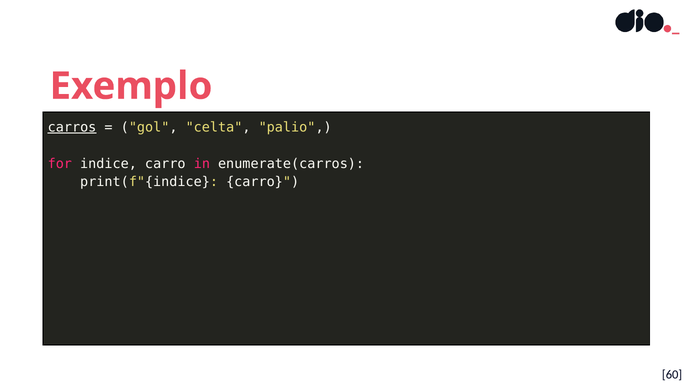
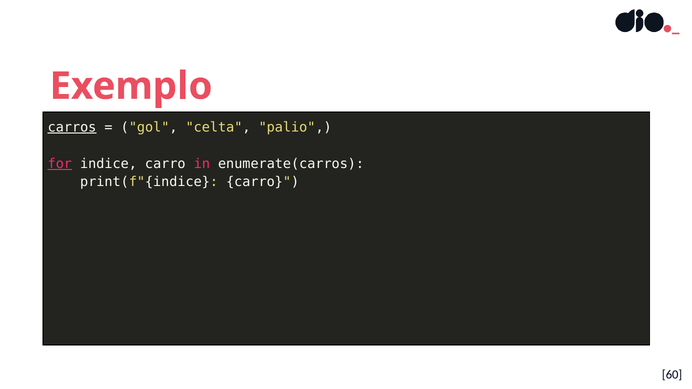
for underline: none -> present
